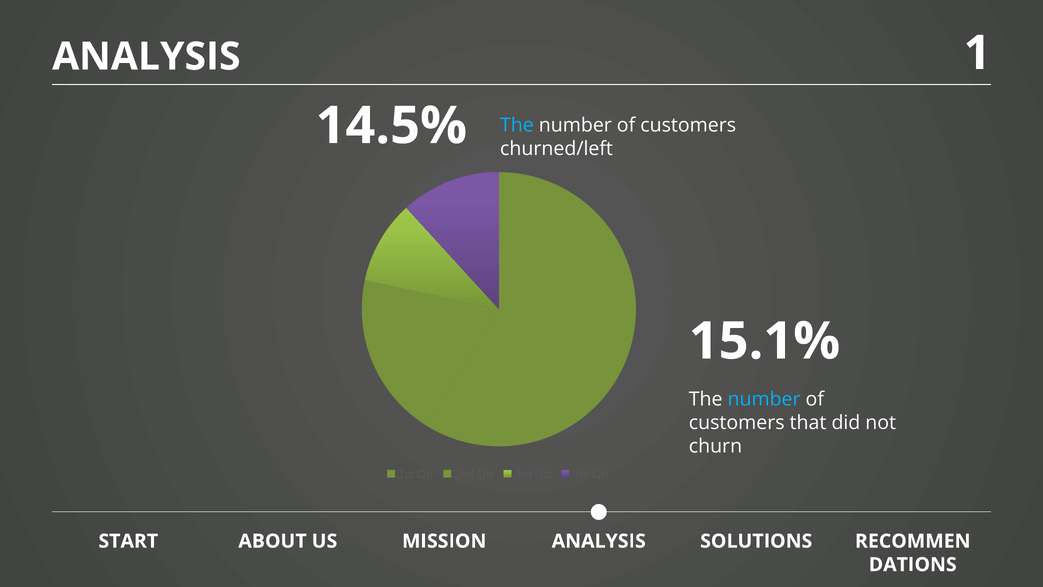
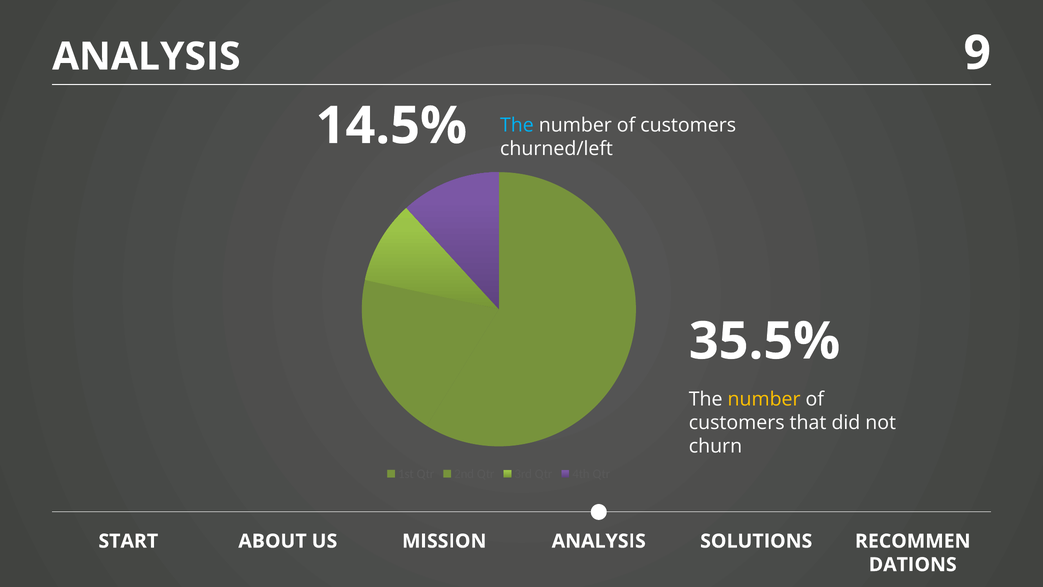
1: 1 -> 9
15.1%: 15.1% -> 35.5%
number at (764, 399) colour: light blue -> yellow
